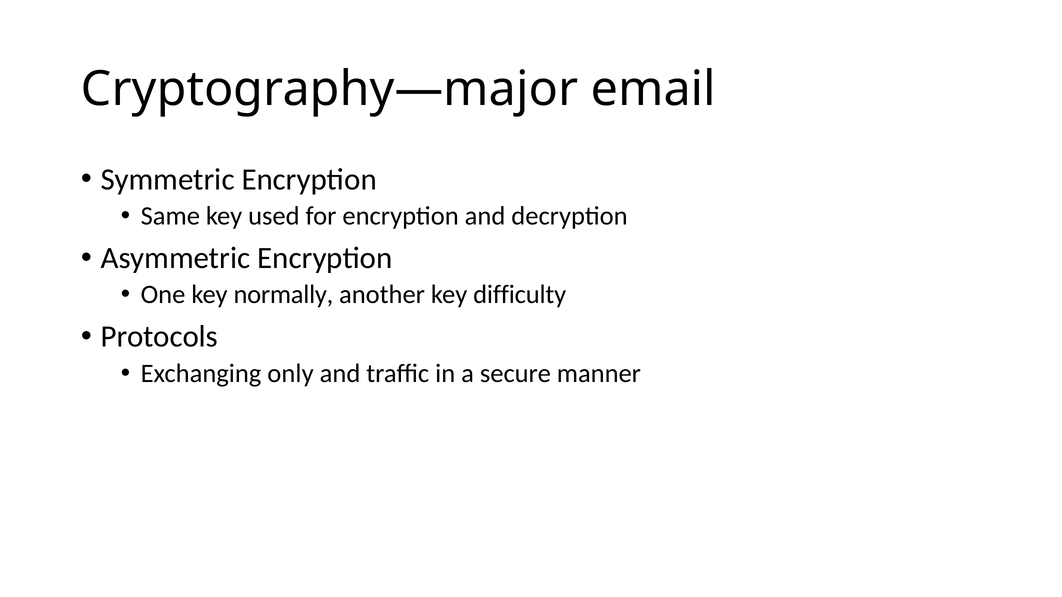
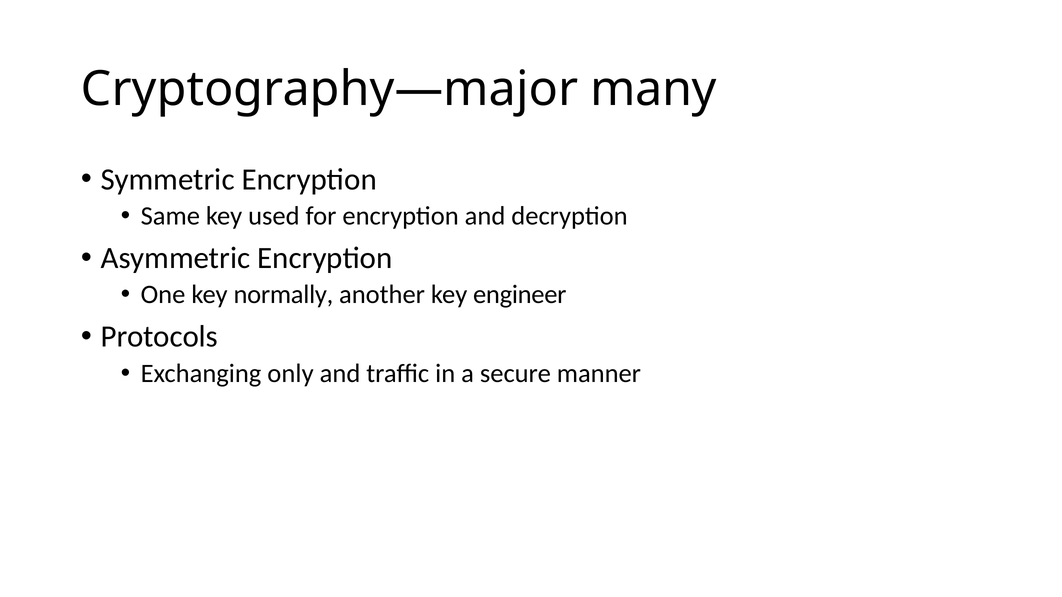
email: email -> many
difficulty: difficulty -> engineer
